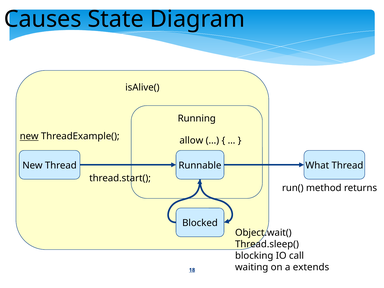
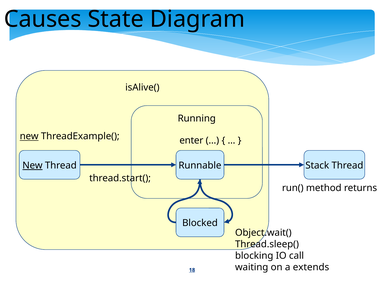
allow: allow -> enter
New at (32, 165) underline: none -> present
What: What -> Stack
